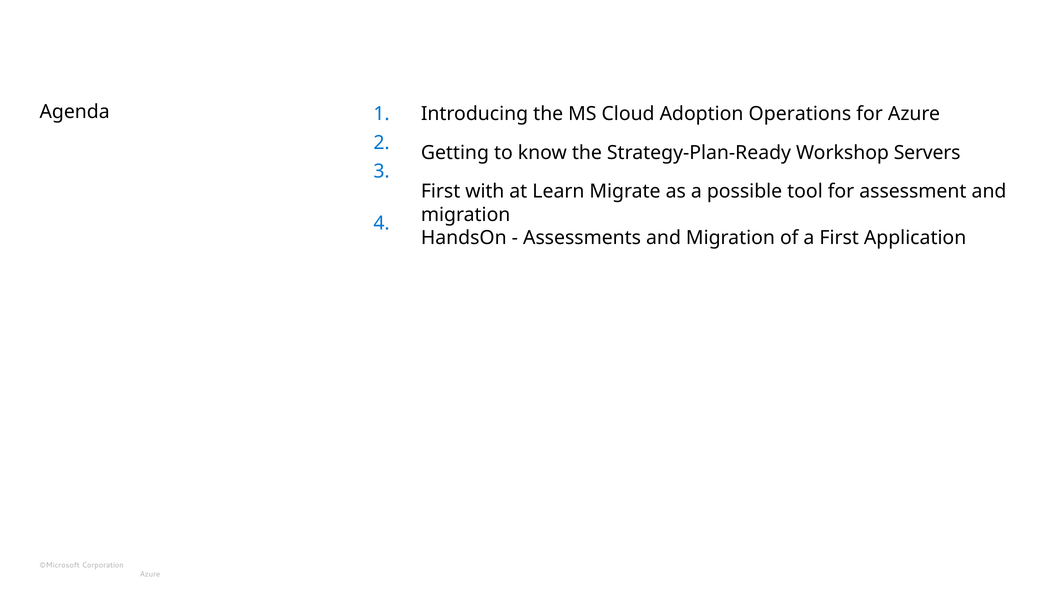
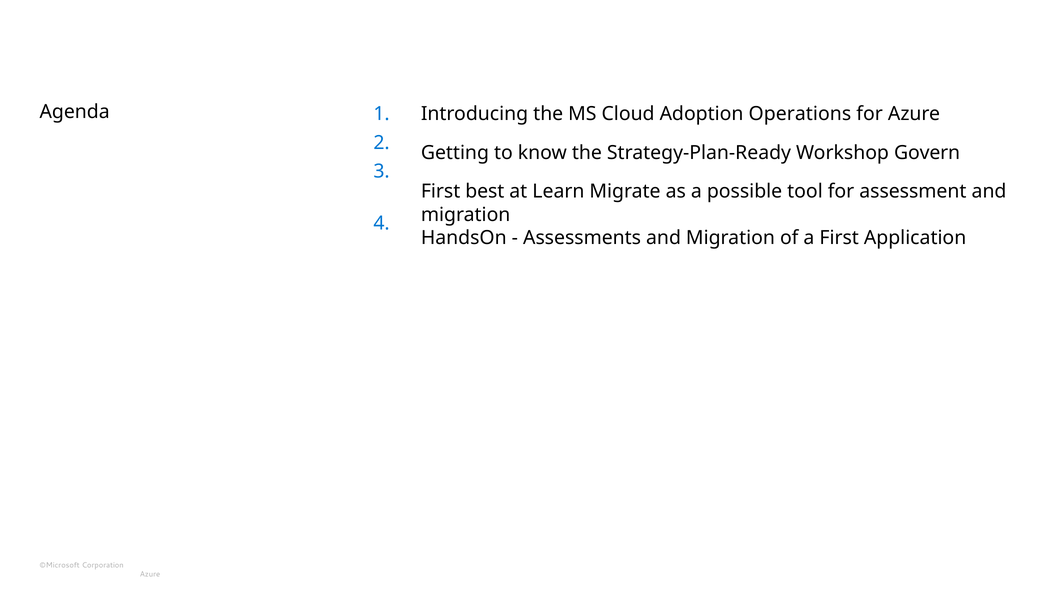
Servers: Servers -> Govern
with: with -> best
